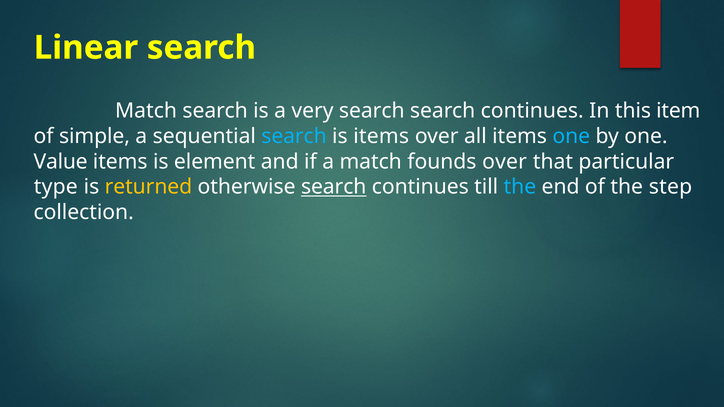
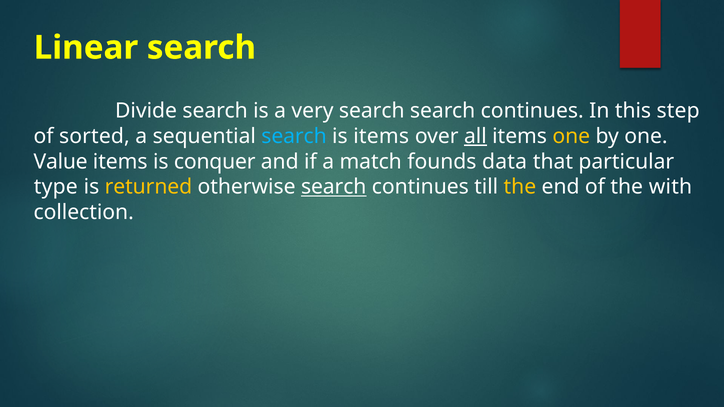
Match at (146, 111): Match -> Divide
item: item -> step
simple: simple -> sorted
all underline: none -> present
one at (571, 136) colour: light blue -> yellow
element: element -> conquer
founds over: over -> data
the at (520, 187) colour: light blue -> yellow
step: step -> with
